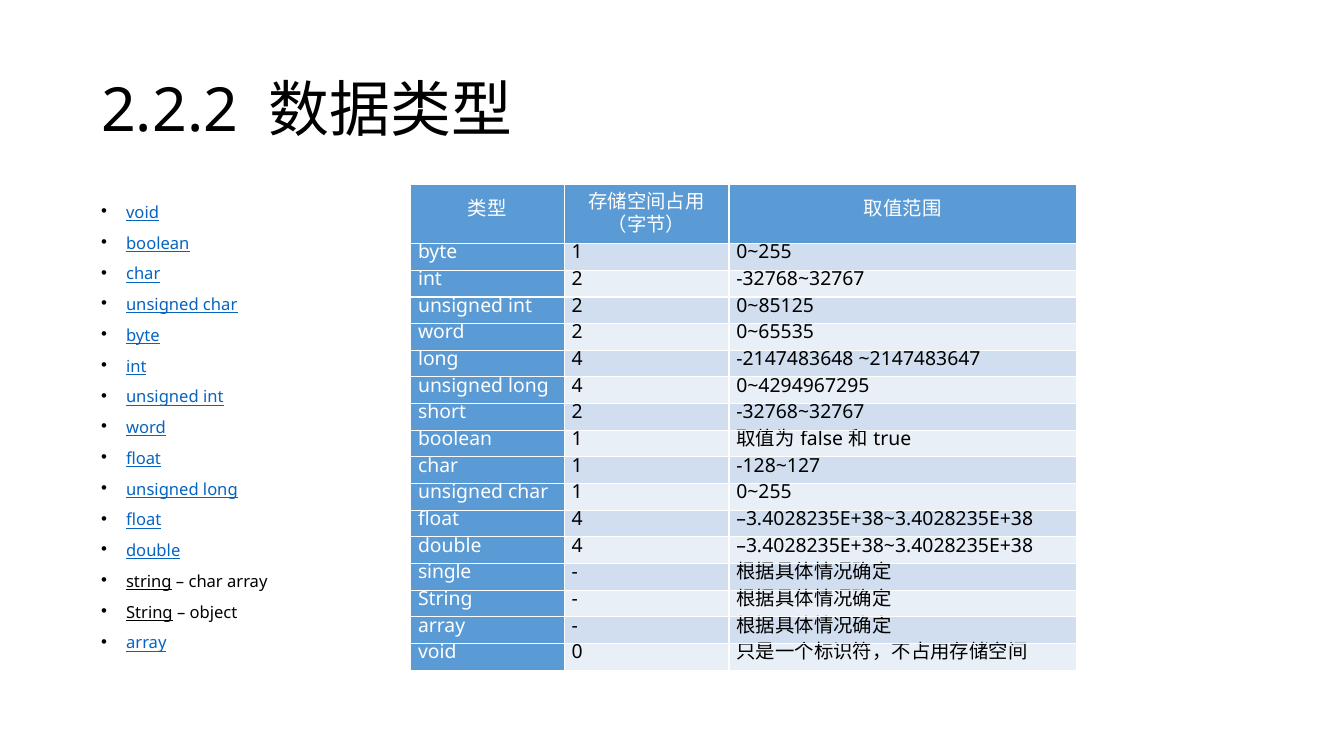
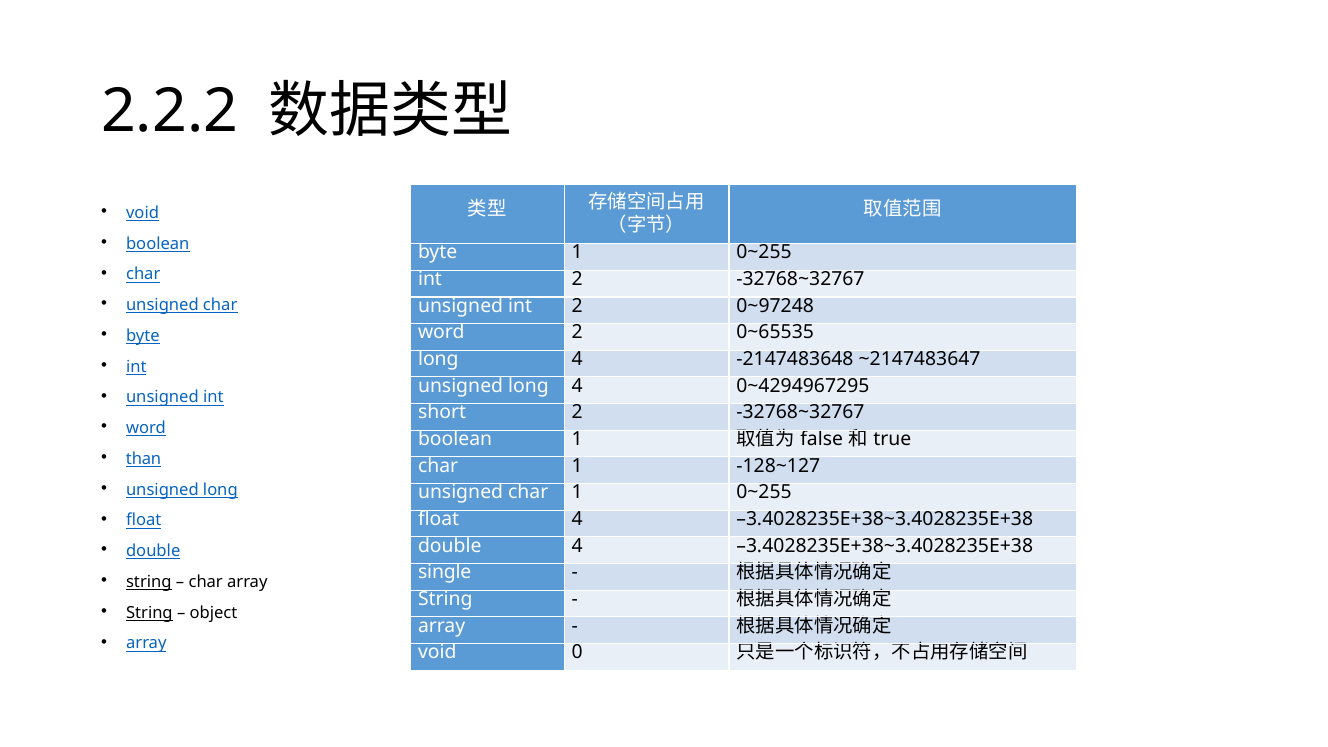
0~85125: 0~85125 -> 0~97248
float at (144, 459): float -> than
